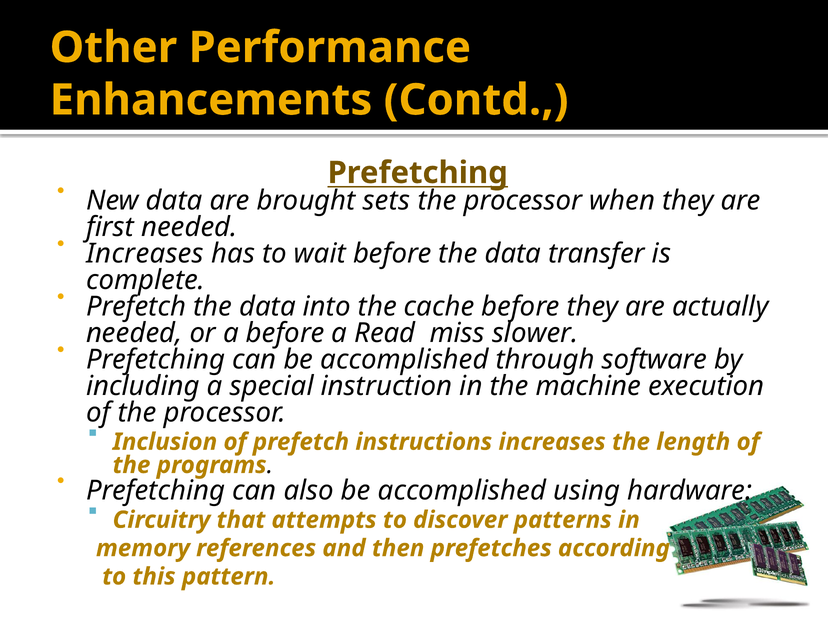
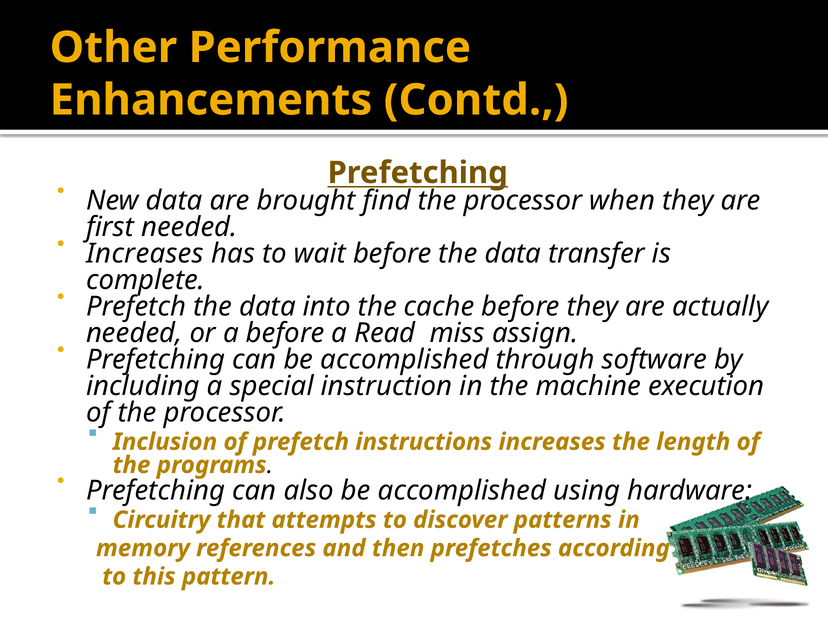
sets: sets -> find
slower: slower -> assign
